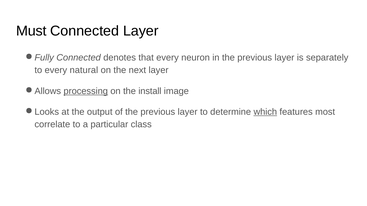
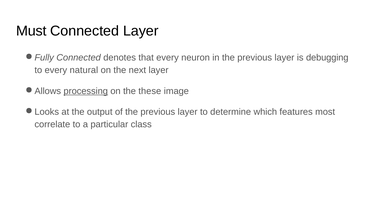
separately: separately -> debugging
install: install -> these
which underline: present -> none
